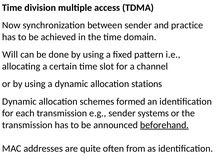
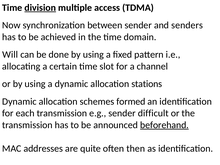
division underline: none -> present
practice: practice -> senders
systems: systems -> difficult
from: from -> then
